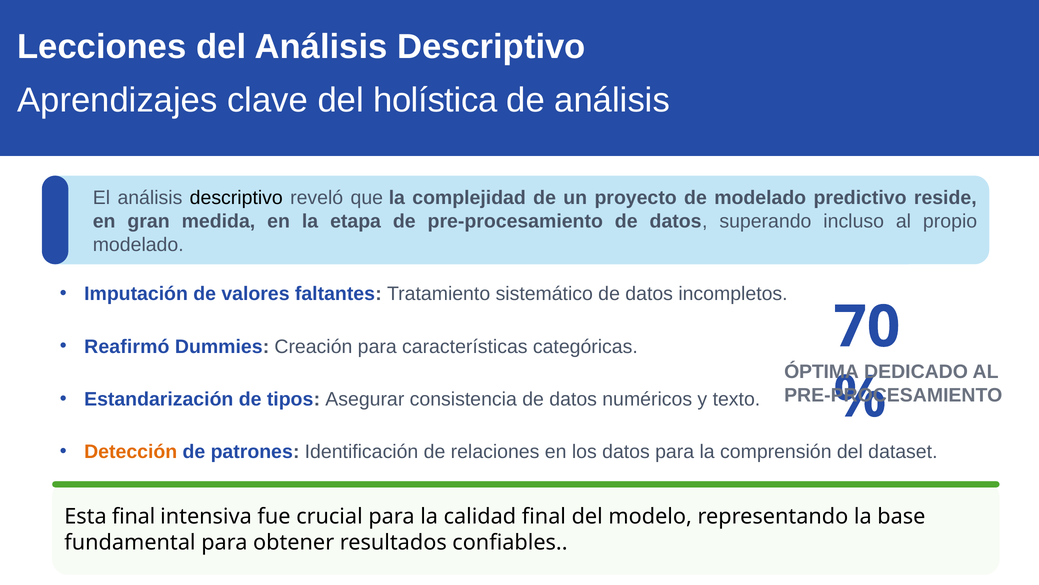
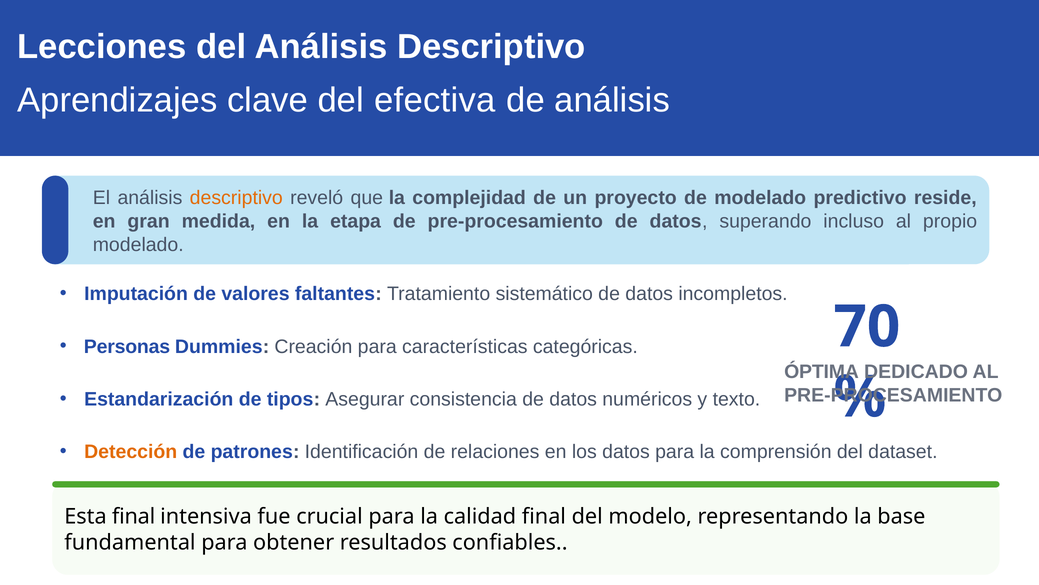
holística: holística -> efectiva
descriptivo at (236, 198) colour: black -> orange
Reafirmó: Reafirmó -> Personas
